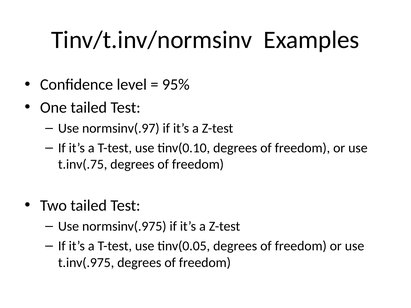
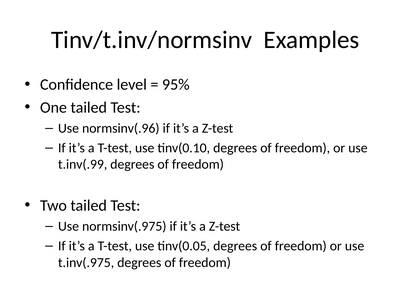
normsinv(.97: normsinv(.97 -> normsinv(.96
t.inv(.75: t.inv(.75 -> t.inv(.99
